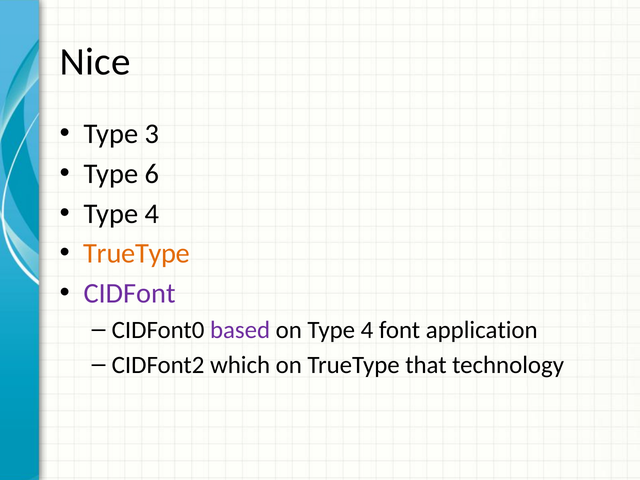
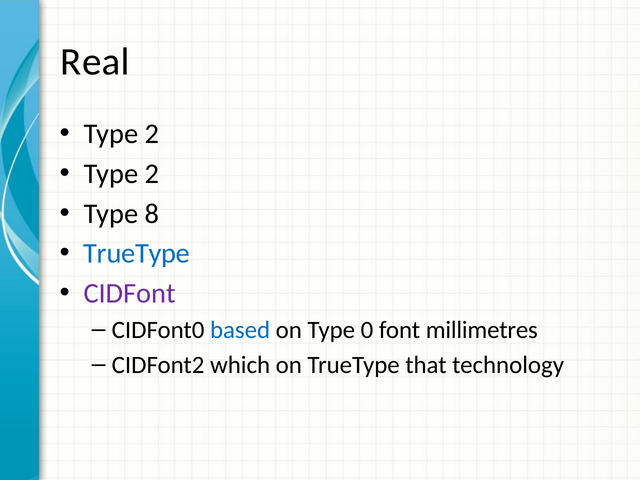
Nice: Nice -> Real
3 at (152, 134): 3 -> 2
6 at (152, 174): 6 -> 2
4 at (152, 214): 4 -> 8
TrueType at (137, 253) colour: orange -> blue
based colour: purple -> blue
on Type 4: 4 -> 0
application: application -> millimetres
